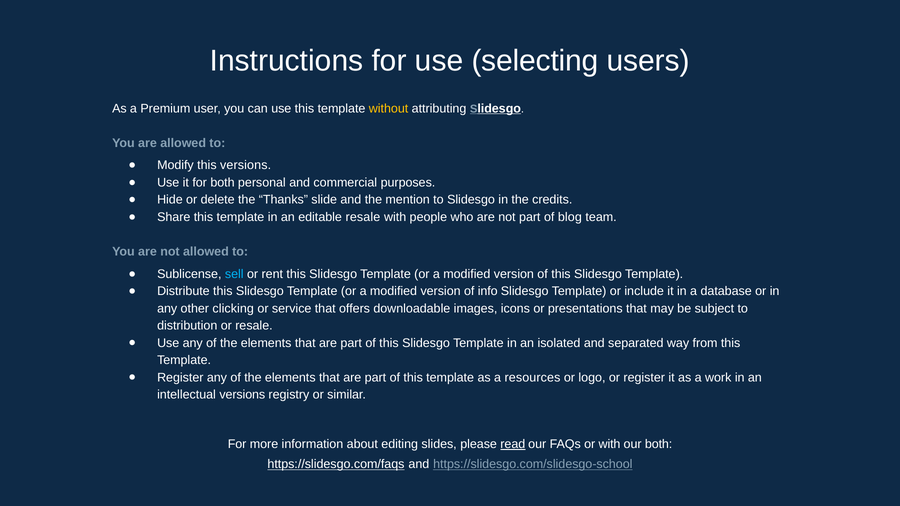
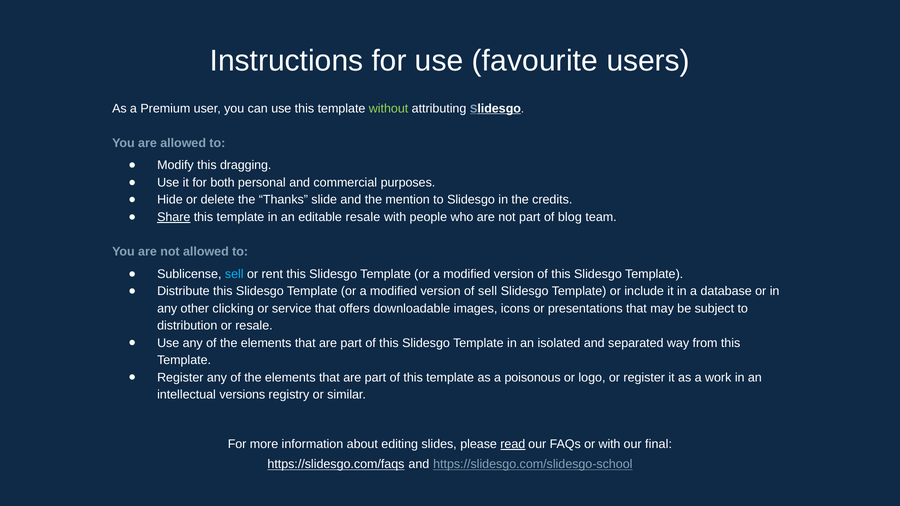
selecting: selecting -> favourite
without colour: yellow -> light green
this versions: versions -> dragging
Share underline: none -> present
of info: info -> sell
resources: resources -> poisonous
our both: both -> final
